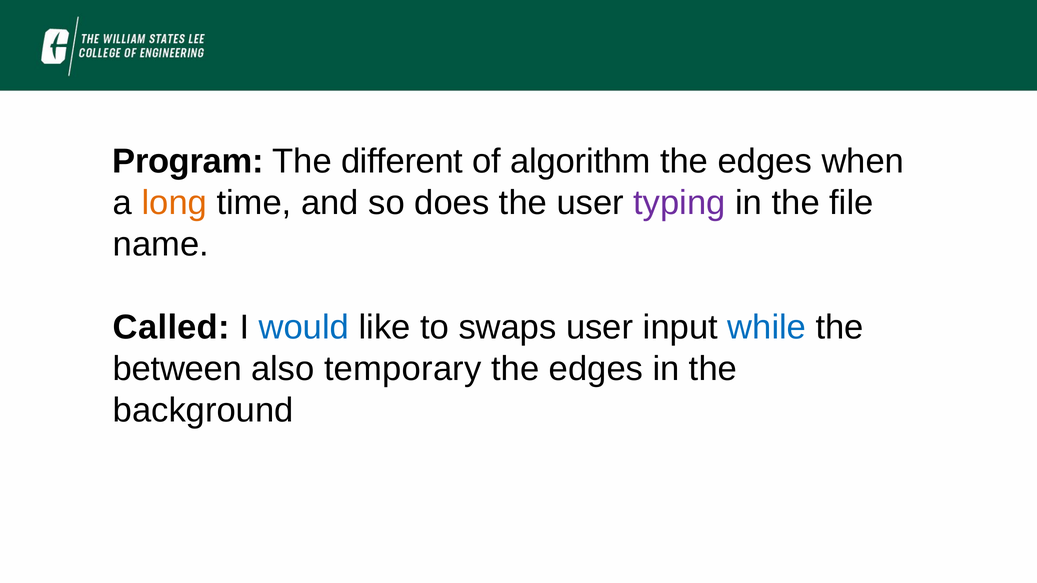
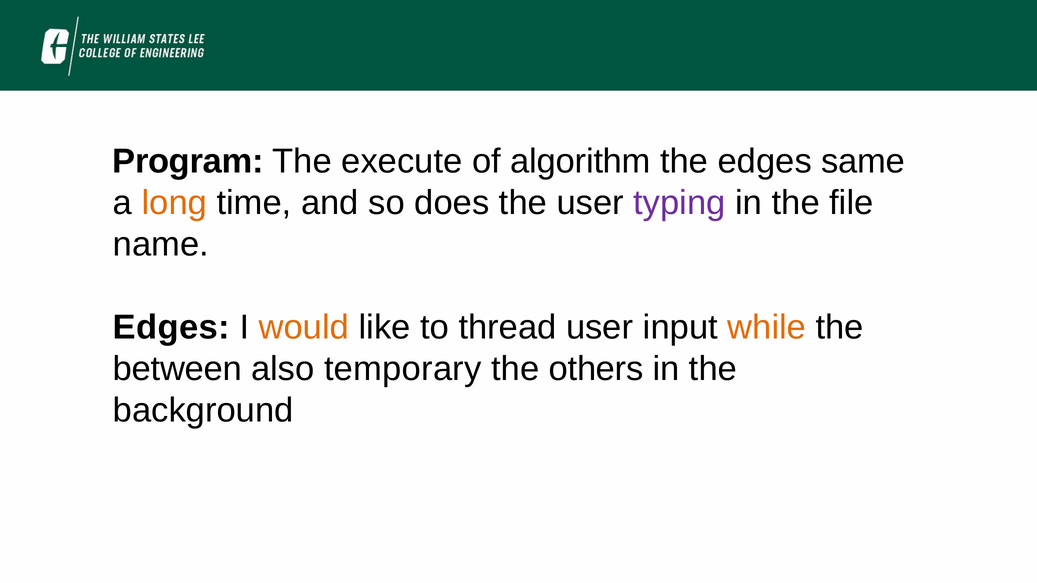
different: different -> execute
when: when -> same
Called at (171, 328): Called -> Edges
would colour: blue -> orange
swaps: swaps -> thread
while colour: blue -> orange
edges at (596, 369): edges -> others
